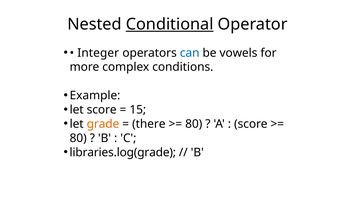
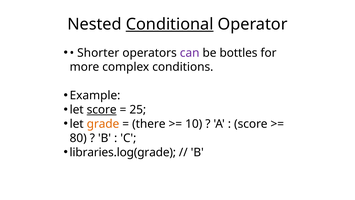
Integer: Integer -> Shorter
can colour: blue -> purple
vowels: vowels -> bottles
score at (102, 110) underline: none -> present
15: 15 -> 25
80 at (194, 124): 80 -> 10
